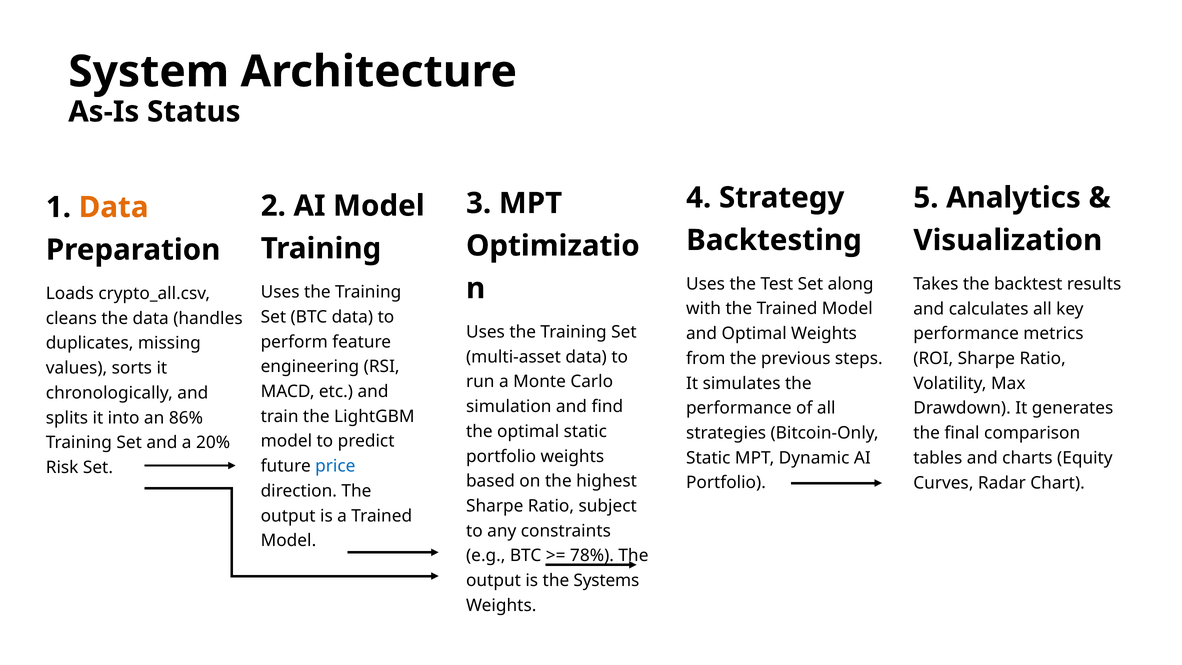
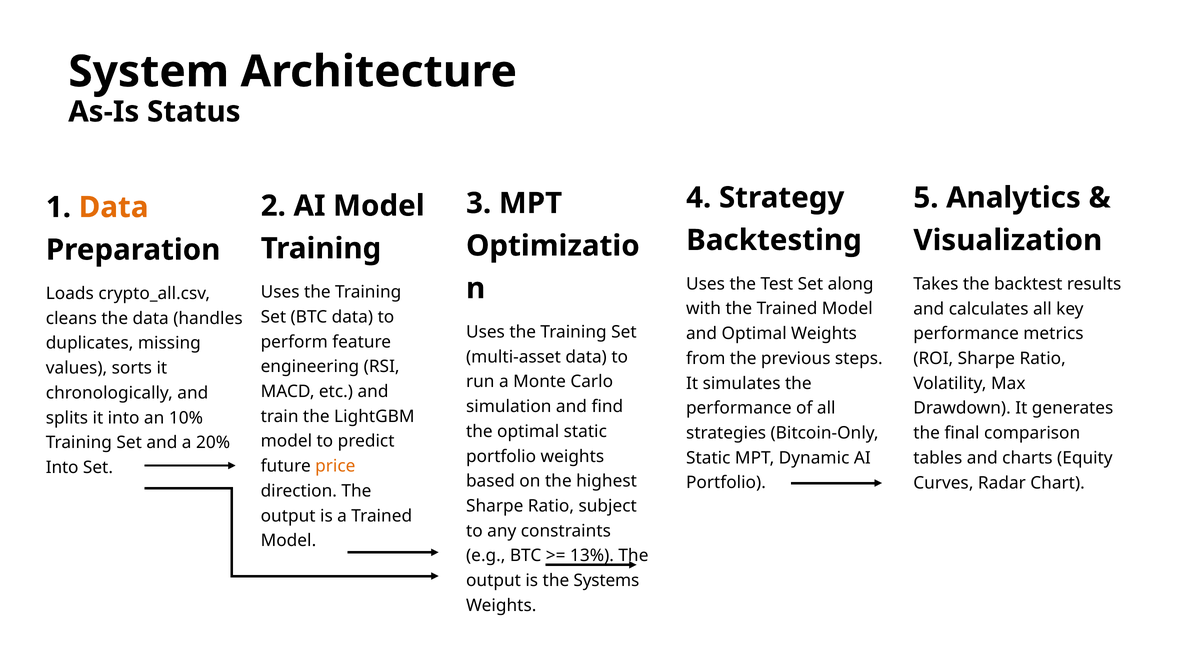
86%: 86% -> 10%
price colour: blue -> orange
Risk at (62, 467): Risk -> Into
78%: 78% -> 13%
